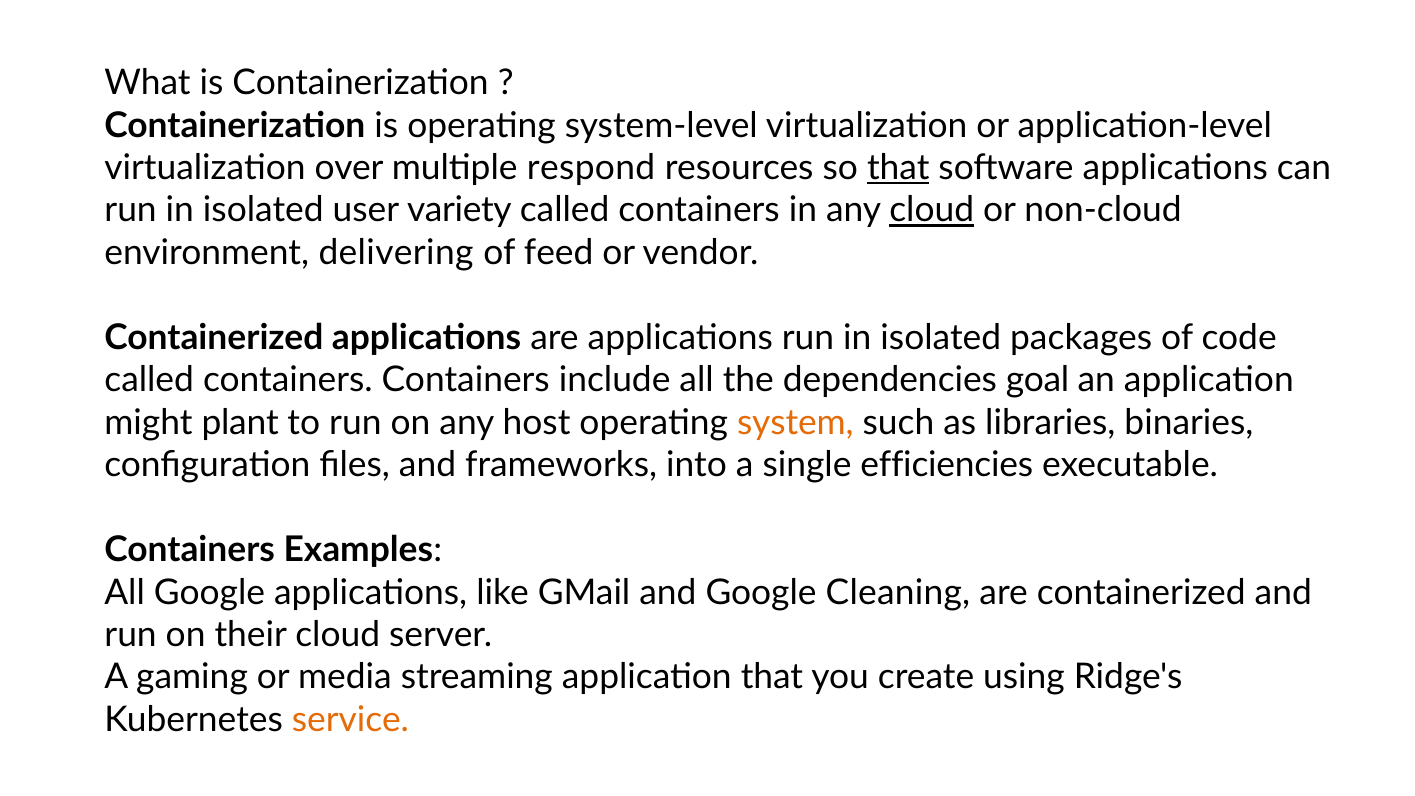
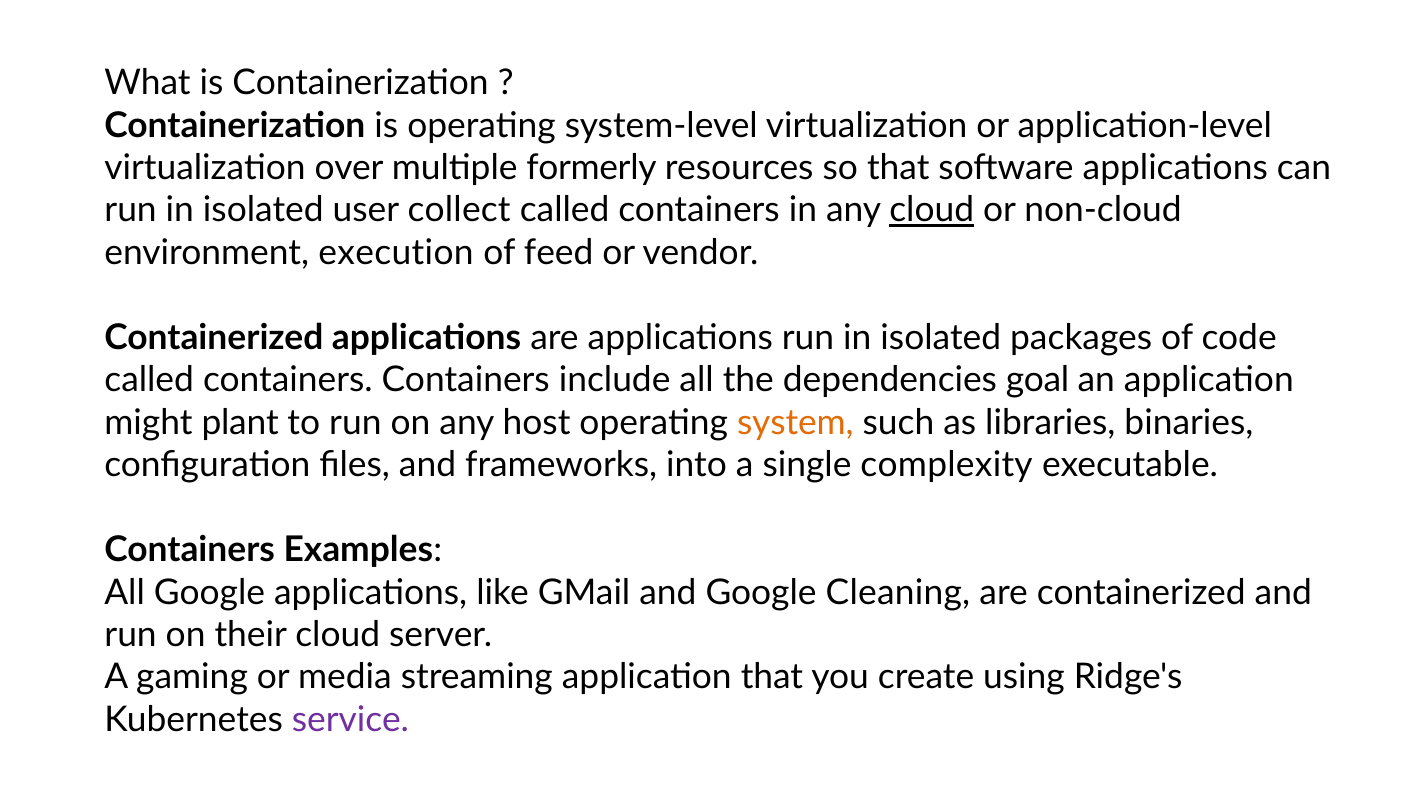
respond: respond -> formerly
that at (898, 168) underline: present -> none
variety: variety -> collect
delivering: delivering -> execution
efficiencies: efficiencies -> complexity
service colour: orange -> purple
